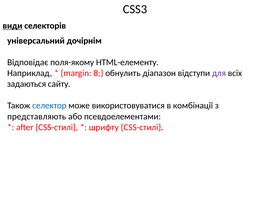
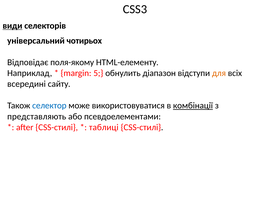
дочірнім: дочірнім -> чотирьох
8: 8 -> 5
для colour: purple -> orange
задаються: задаються -> всередині
комбінації underline: none -> present
шрифту: шрифту -> таблиці
